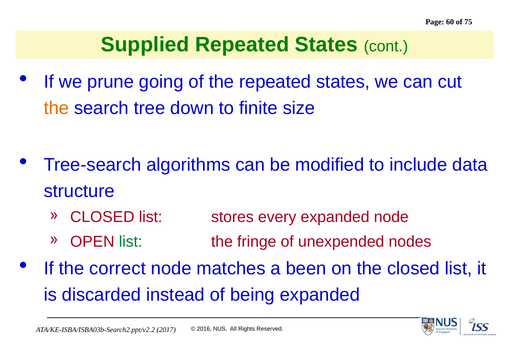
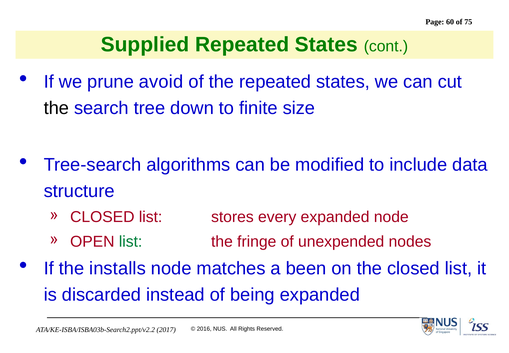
going: going -> avoid
the at (56, 108) colour: orange -> black
correct: correct -> installs
